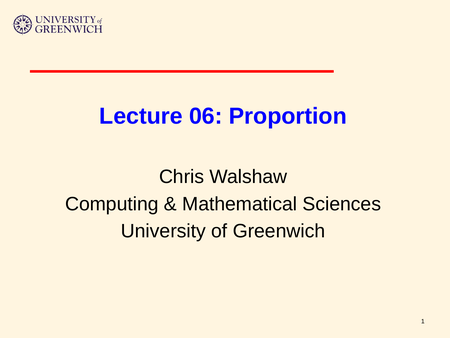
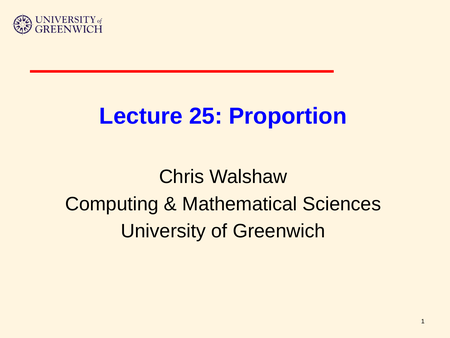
06: 06 -> 25
